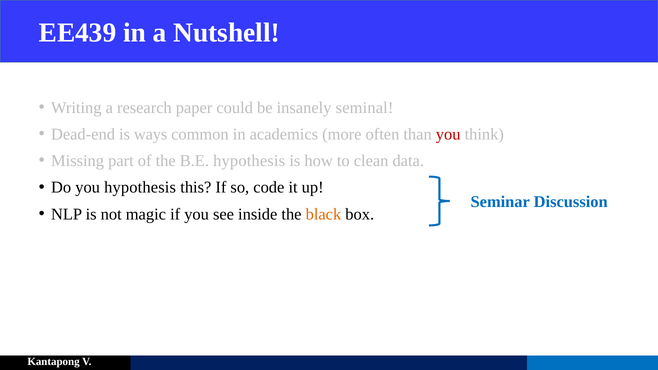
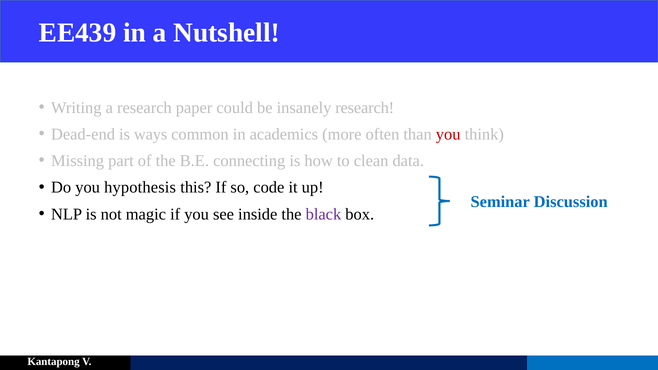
insanely seminal: seminal -> research
B.E hypothesis: hypothesis -> connecting
black colour: orange -> purple
